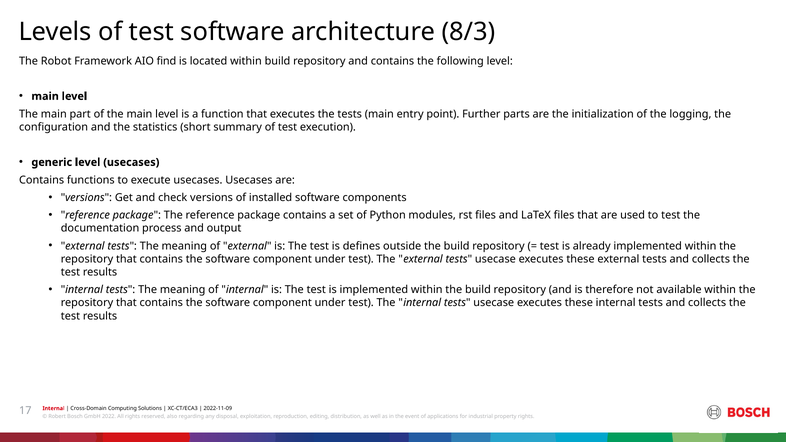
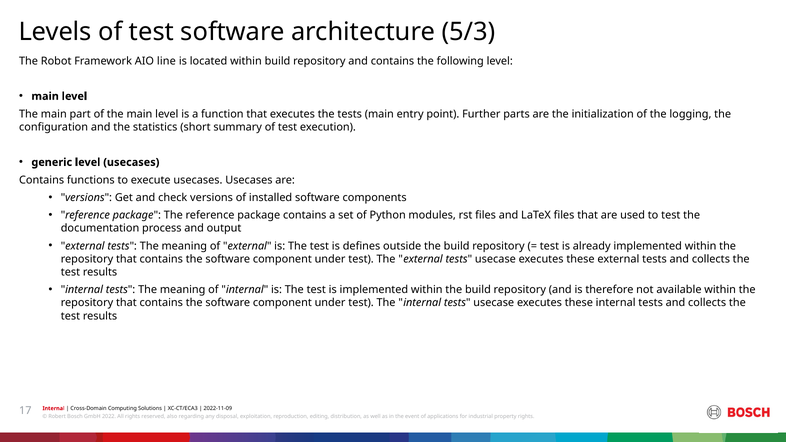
8/3: 8/3 -> 5/3
find: find -> line
